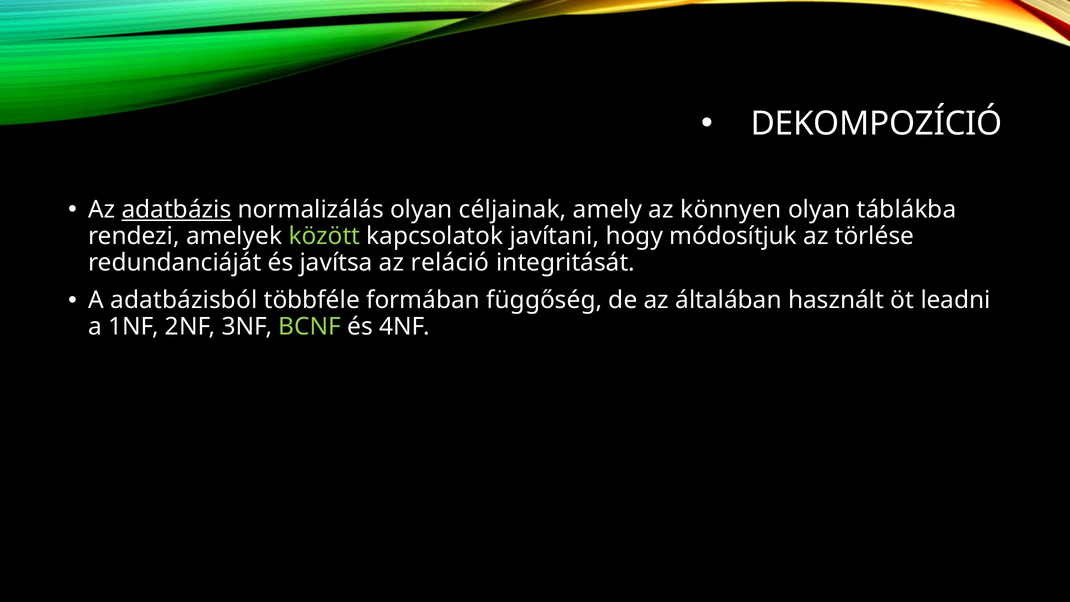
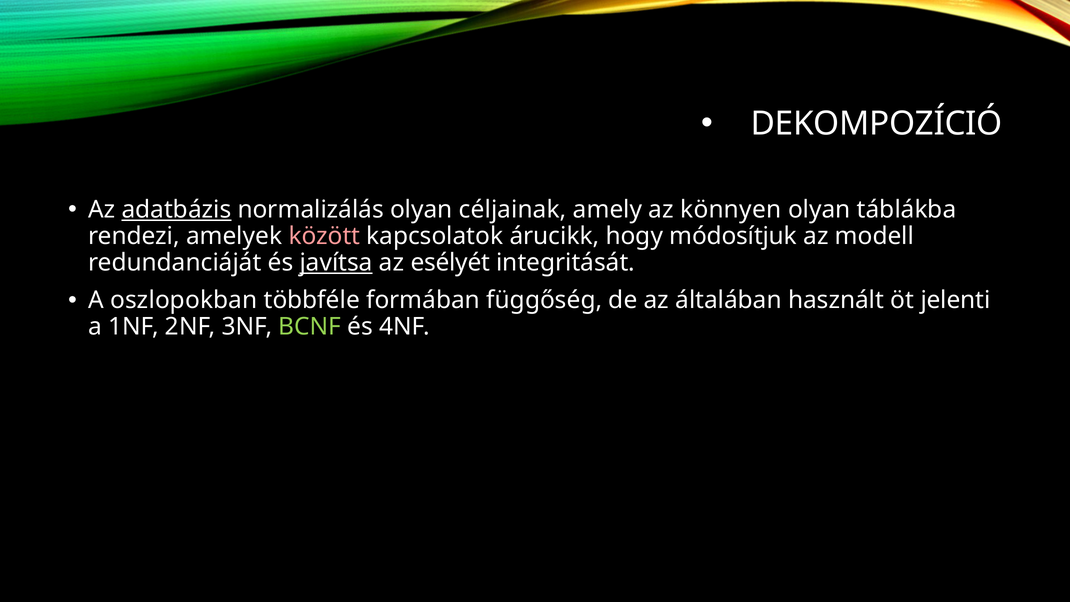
között colour: light green -> pink
javítani: javítani -> árucikk
törlése: törlése -> modell
javítsa underline: none -> present
reláció: reláció -> esélyét
adatbázisból: adatbázisból -> oszlopokban
leadni: leadni -> jelenti
